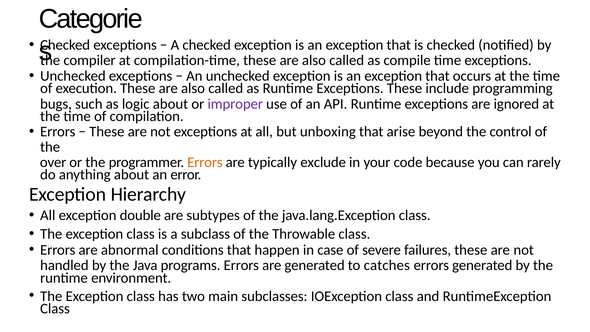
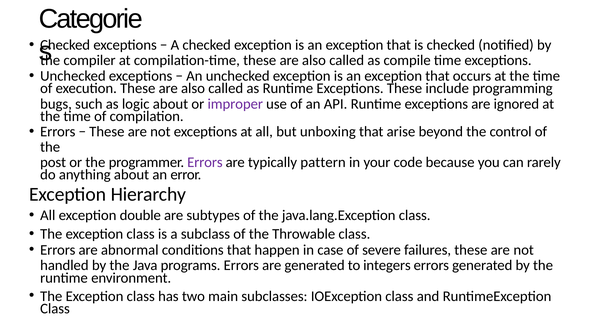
over: over -> post
Errors at (205, 162) colour: orange -> purple
exclude: exclude -> pattern
catches: catches -> integers
